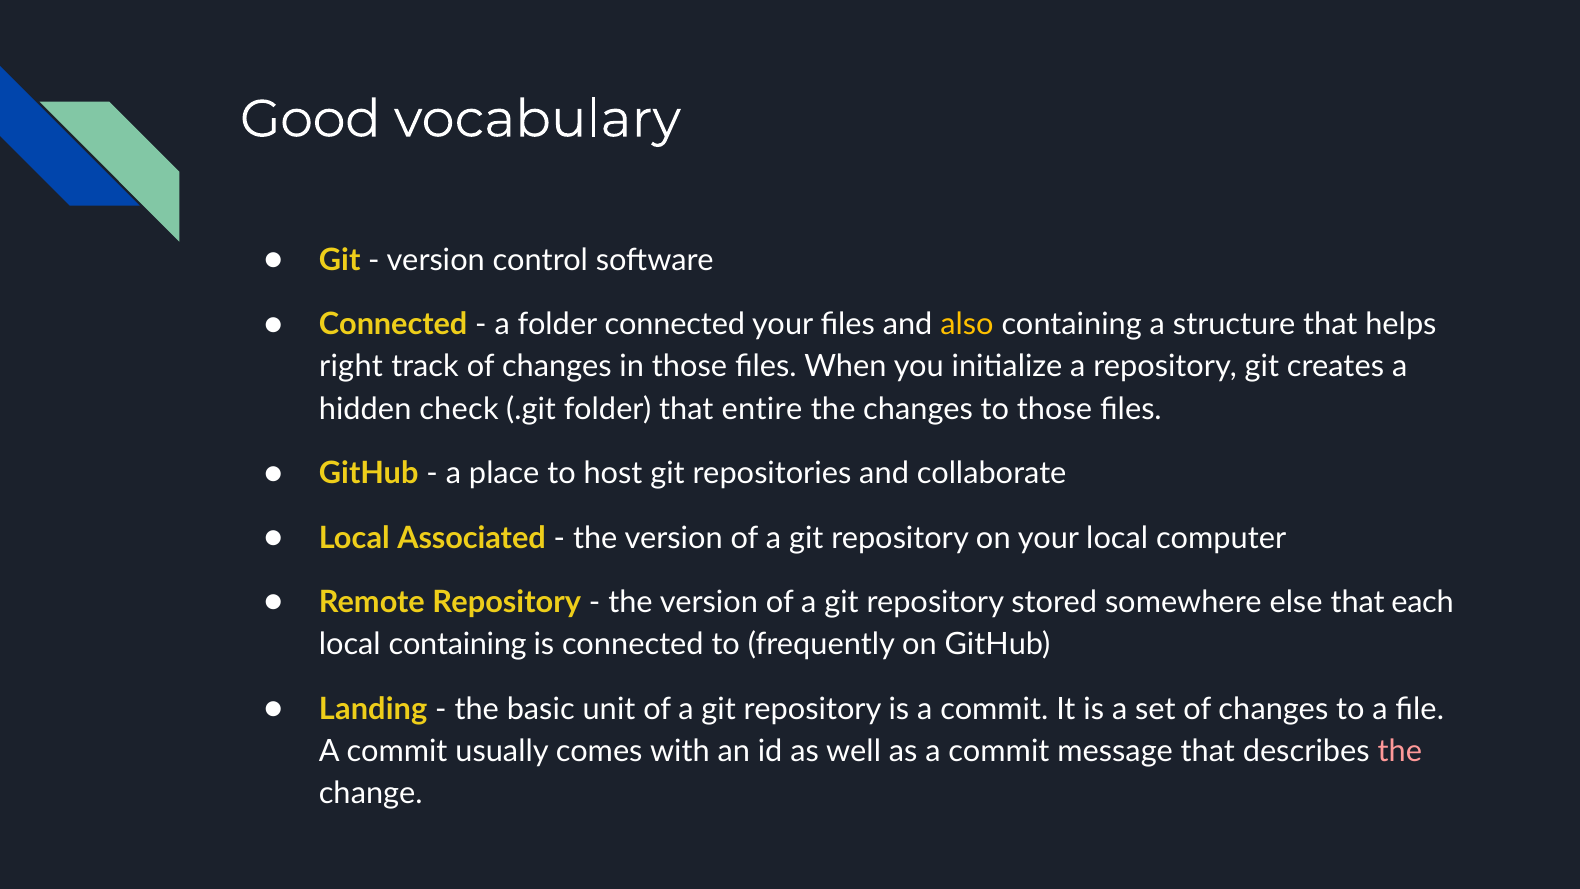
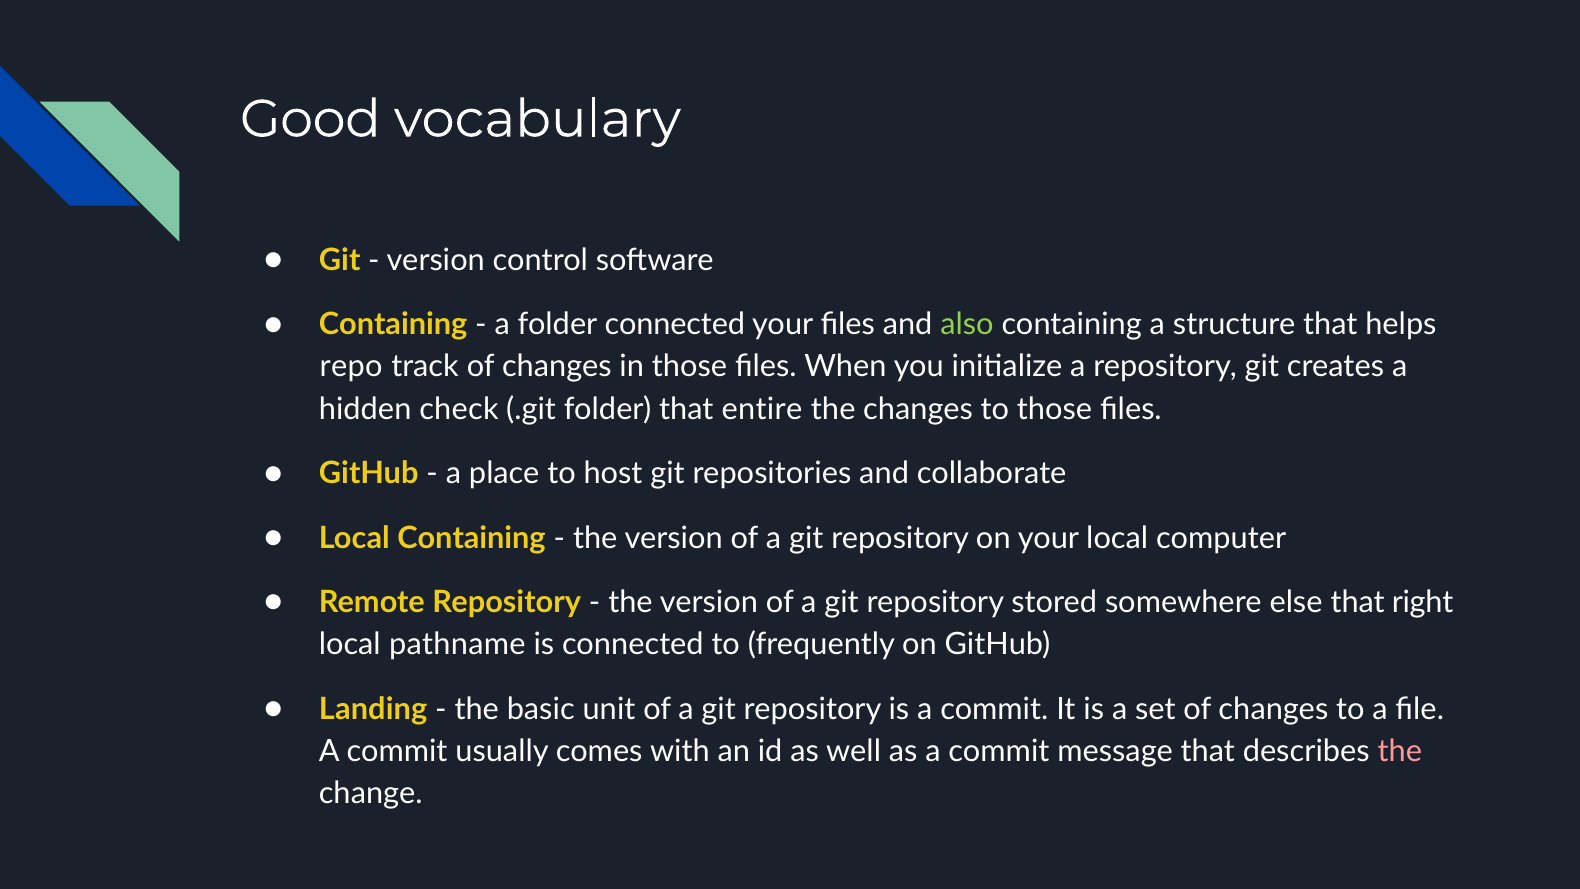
Connected at (393, 324): Connected -> Containing
also colour: yellow -> light green
right: right -> repo
Local Associated: Associated -> Containing
each: each -> right
local containing: containing -> pathname
